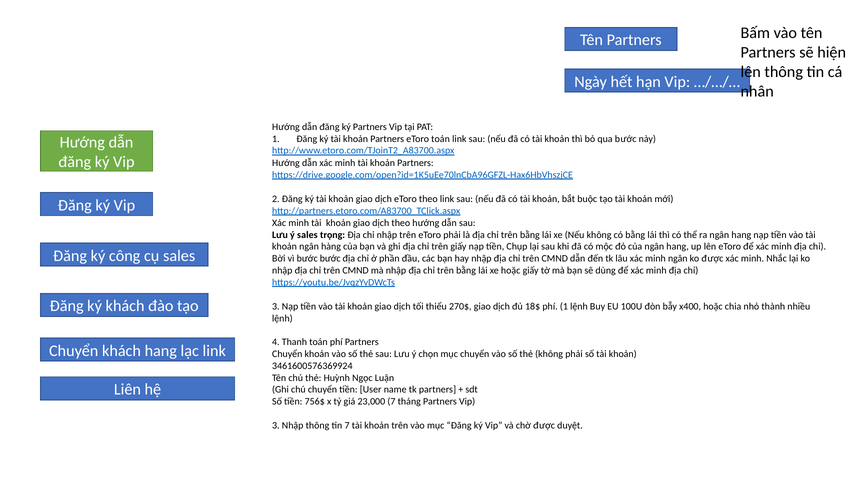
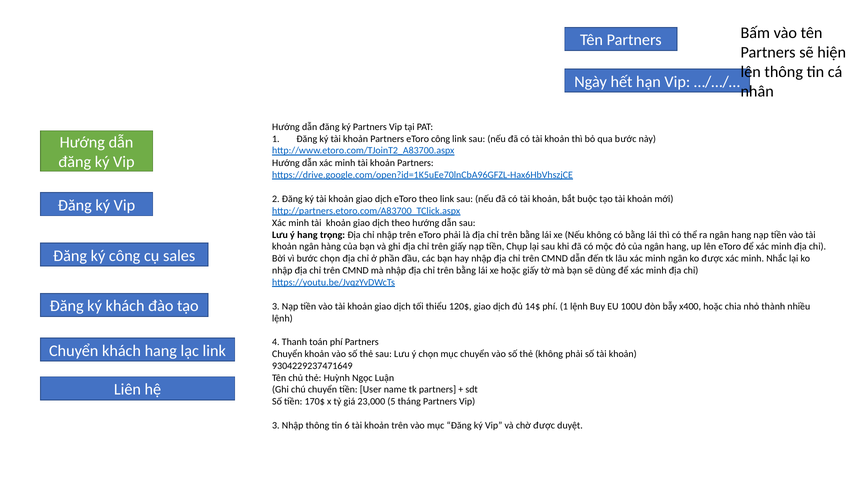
eToro toán: toán -> công
ý sales: sales -> hang
bước bước: bước -> chọn
270$: 270$ -> 120$
18$: 18$ -> 14$
3461600576369924: 3461600576369924 -> 9304229237471649
756$: 756$ -> 170$
23,000 7: 7 -> 5
tin 7: 7 -> 6
